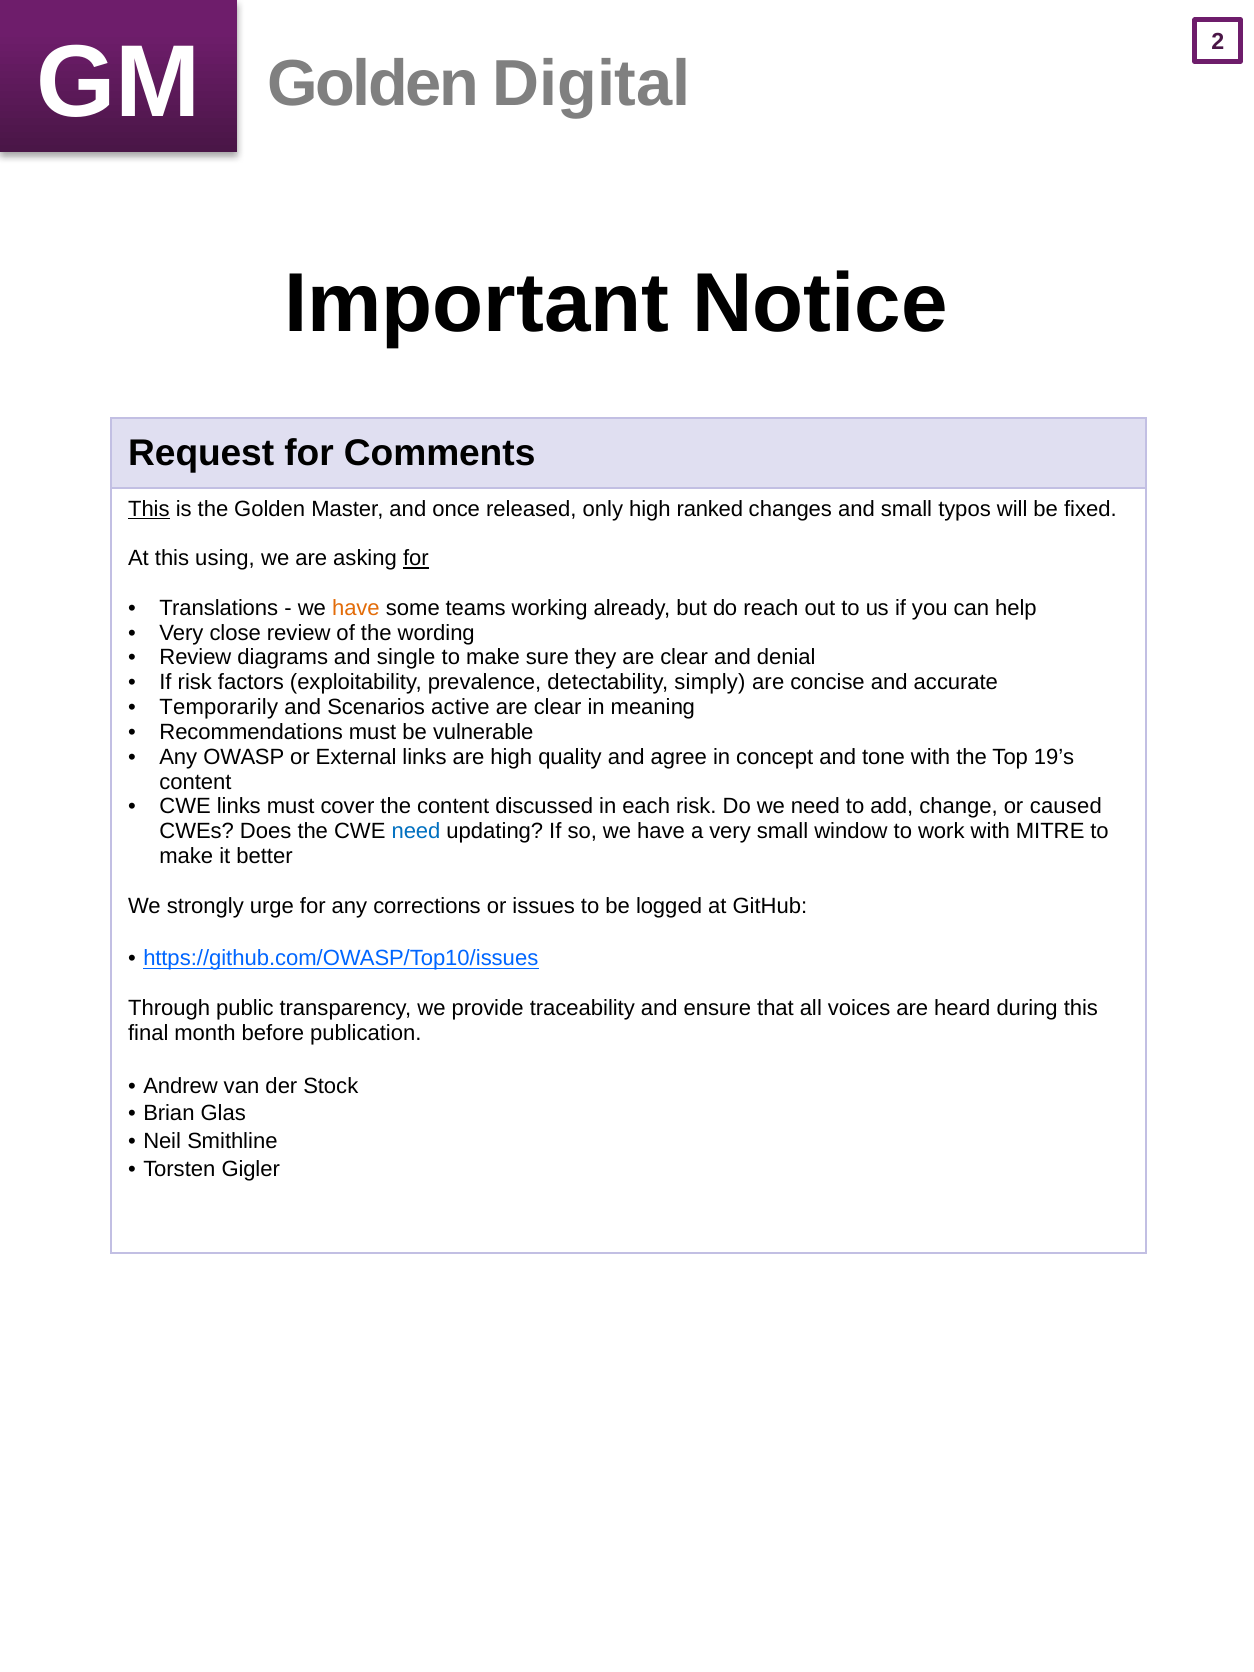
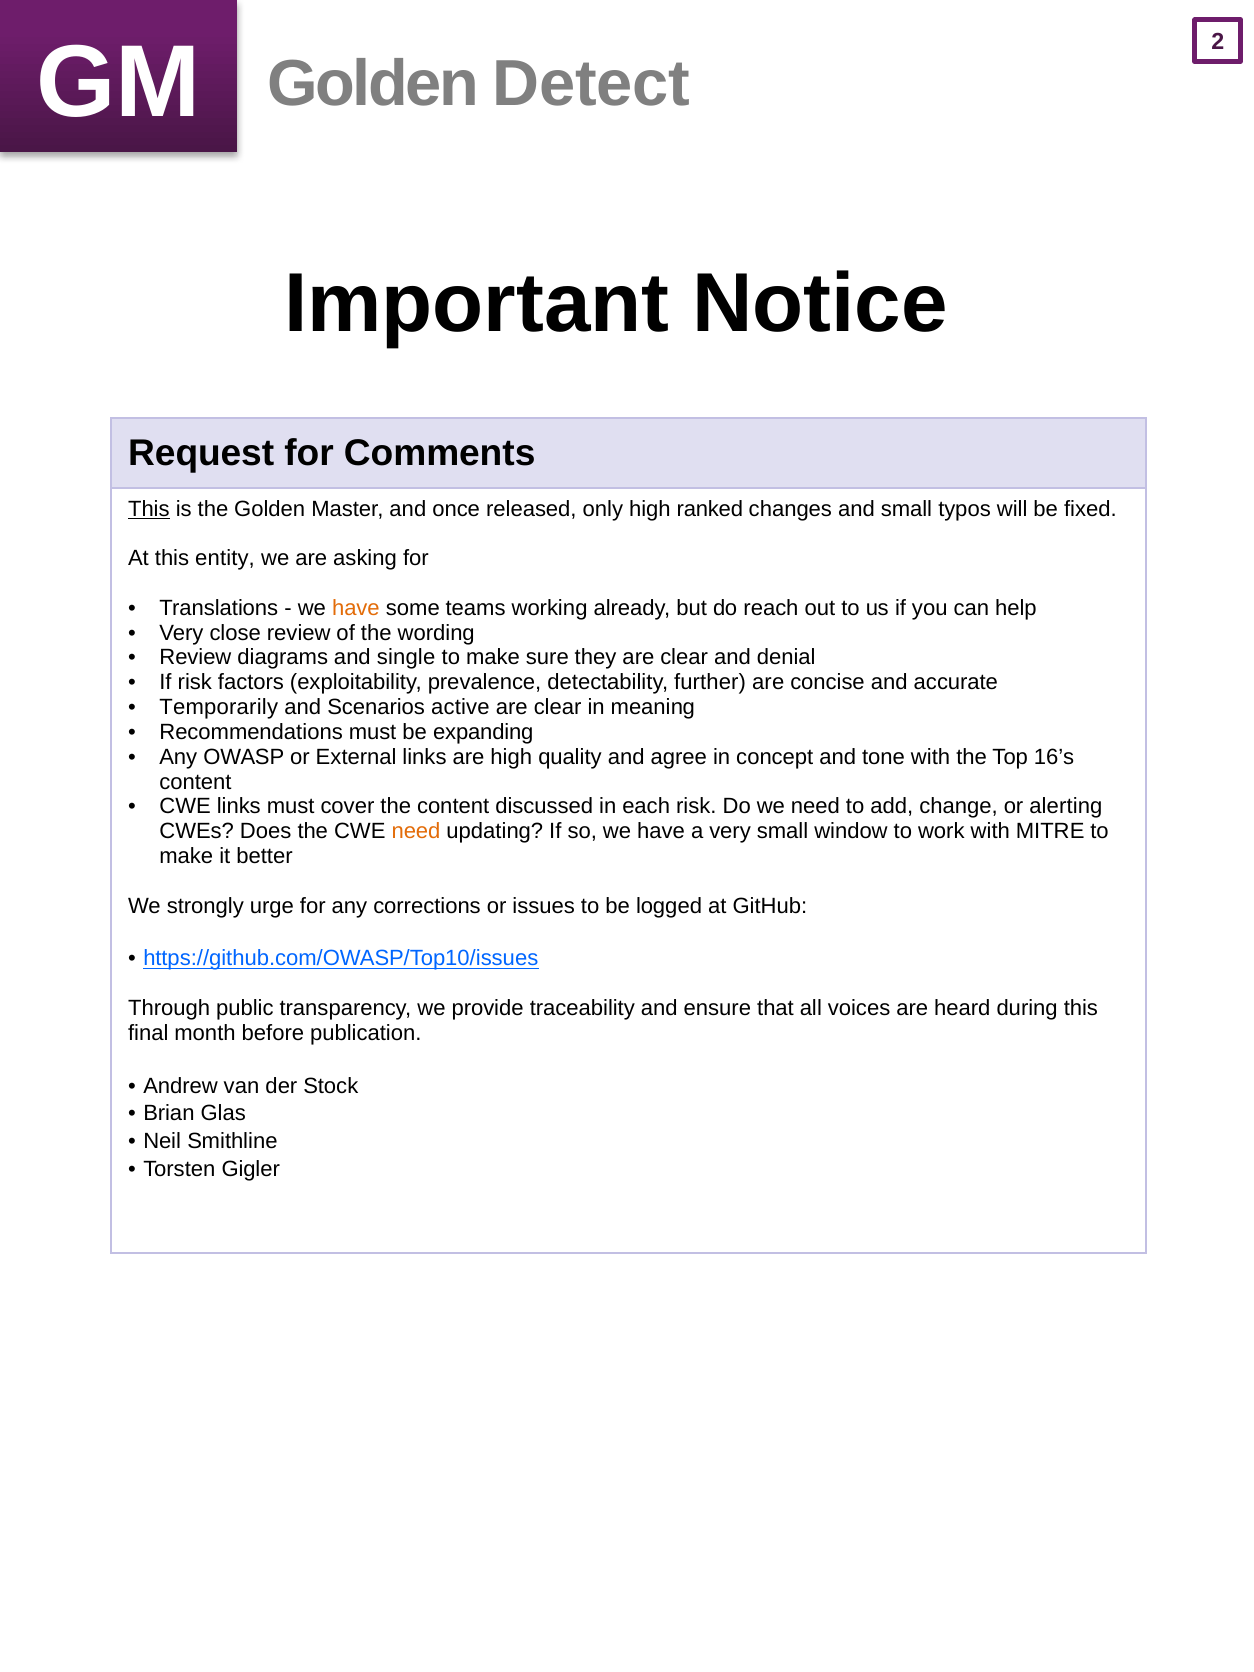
Digital: Digital -> Detect
using: using -> entity
for at (416, 558) underline: present -> none
simply: simply -> further
vulnerable: vulnerable -> expanding
19’s: 19’s -> 16’s
caused: caused -> alerting
need at (416, 831) colour: blue -> orange
